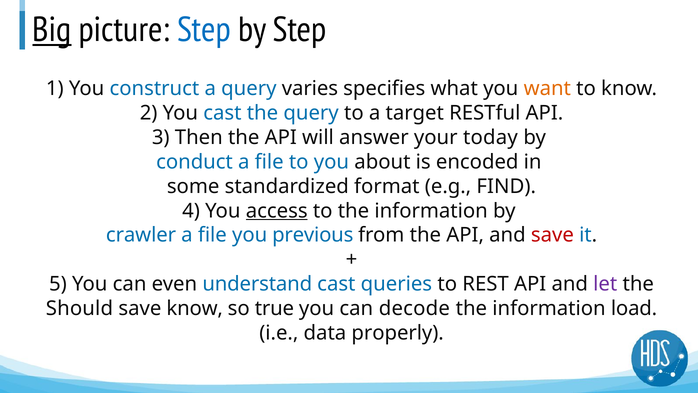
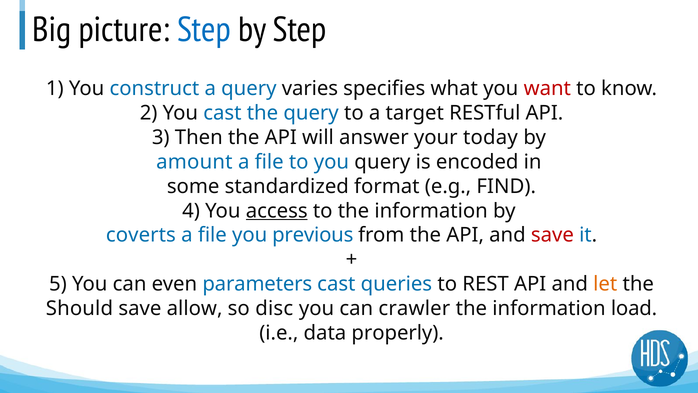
Big underline: present -> none
want colour: orange -> red
conduct: conduct -> amount
you about: about -> query
crawler: crawler -> coverts
understand: understand -> parameters
let colour: purple -> orange
save know: know -> allow
true: true -> disc
decode: decode -> crawler
